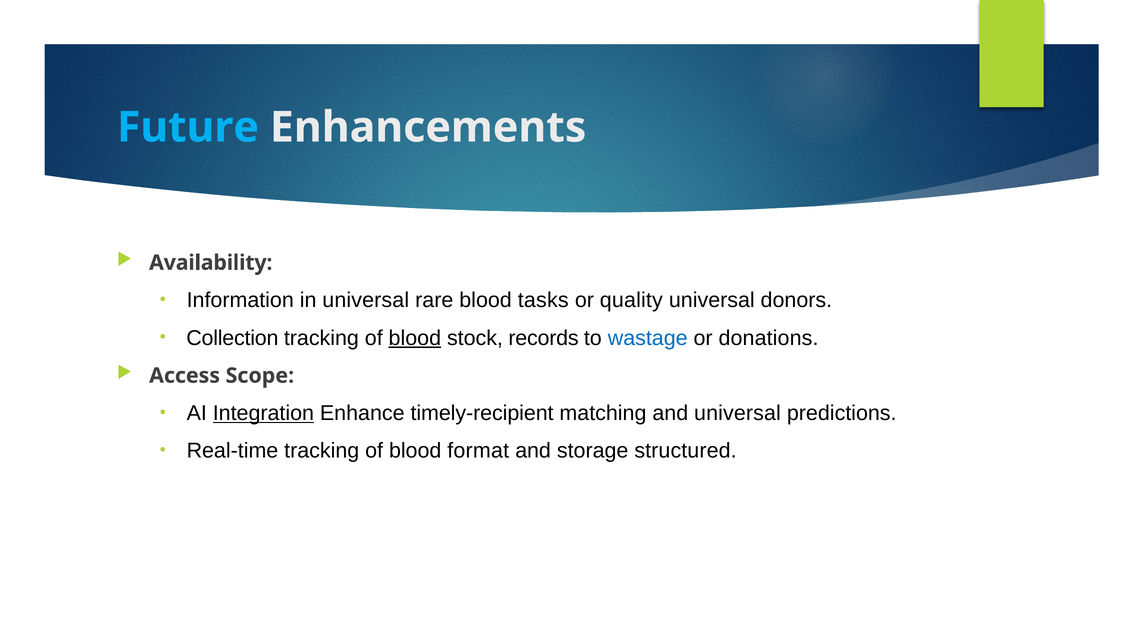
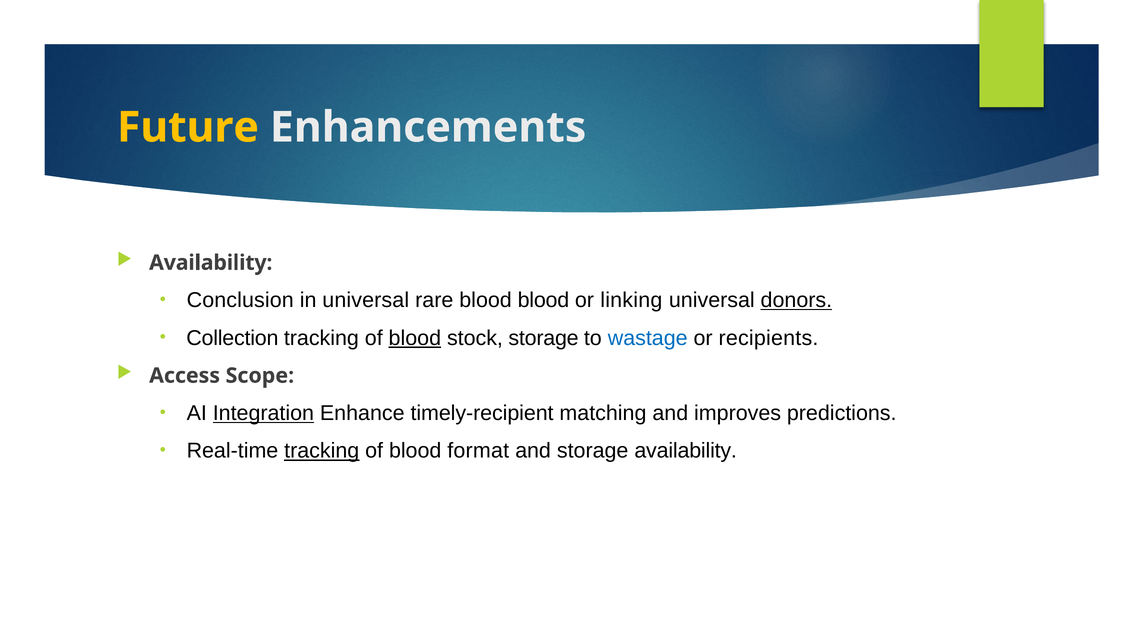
Future colour: light blue -> yellow
Information: Information -> Conclusion
blood tasks: tasks -> blood
quality: quality -> linking
donors underline: none -> present
stock records: records -> storage
donations: donations -> recipients
and universal: universal -> improves
tracking at (322, 451) underline: none -> present
storage structured: structured -> availability
